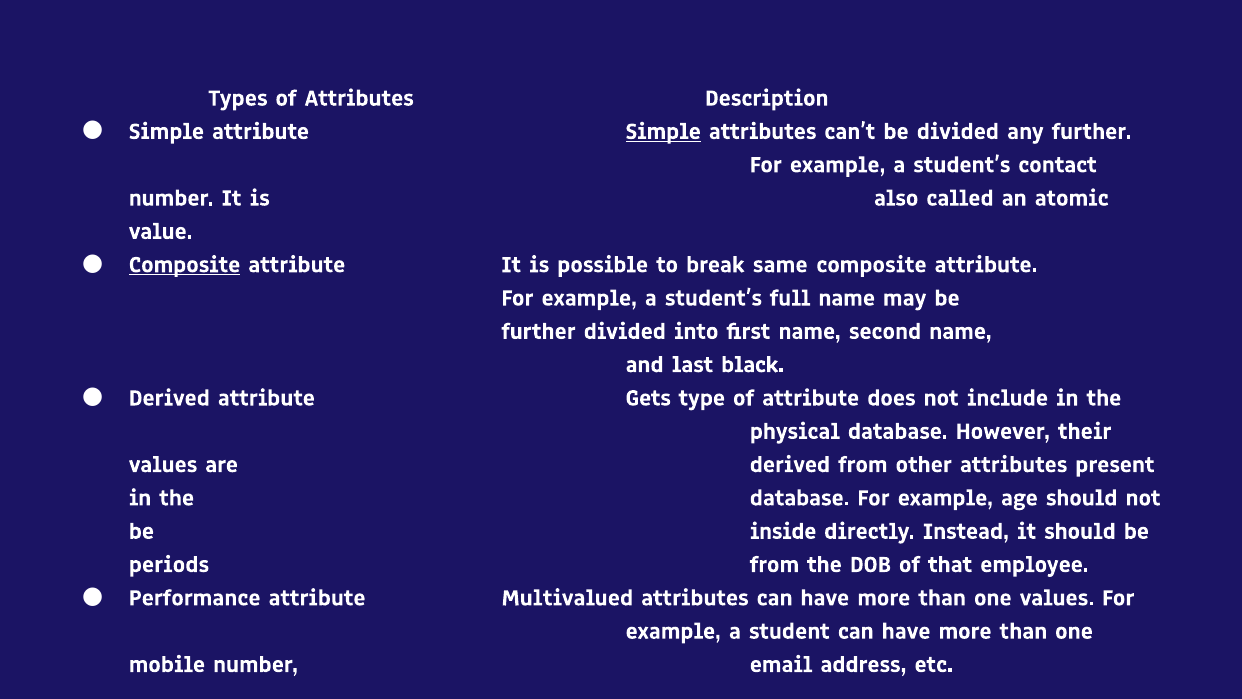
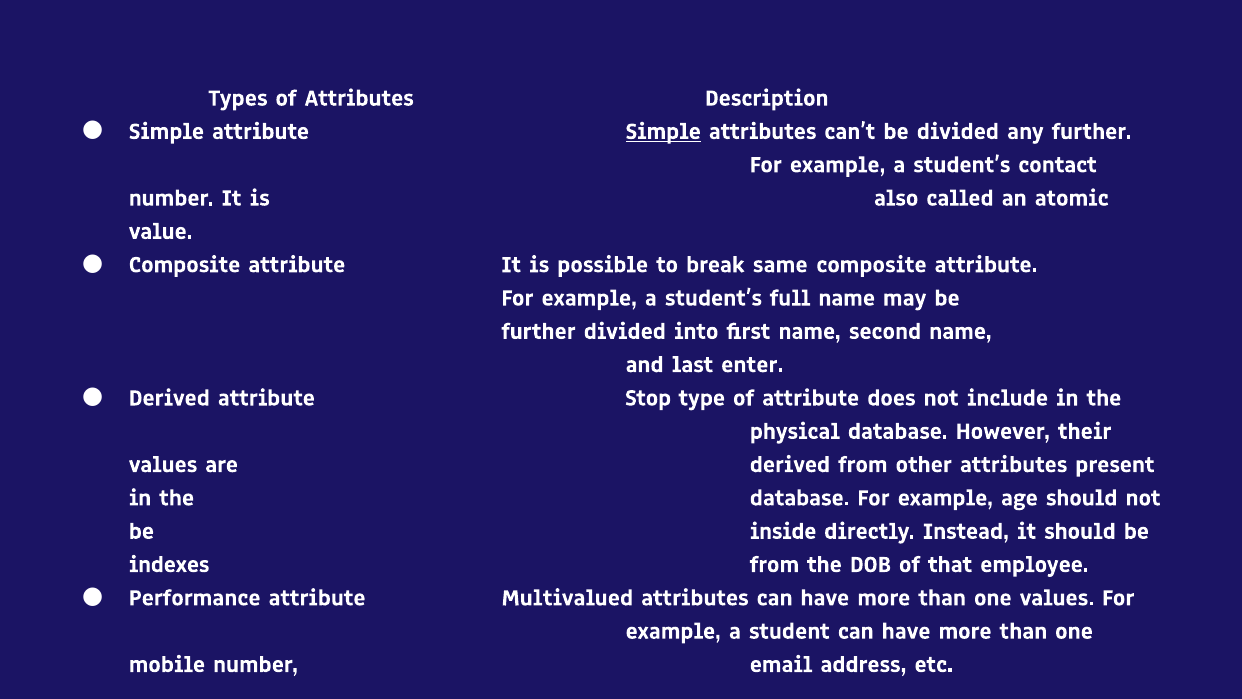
Composite at (185, 264) underline: present -> none
black: black -> enter
Gets: Gets -> Stop
periods: periods -> indexes
